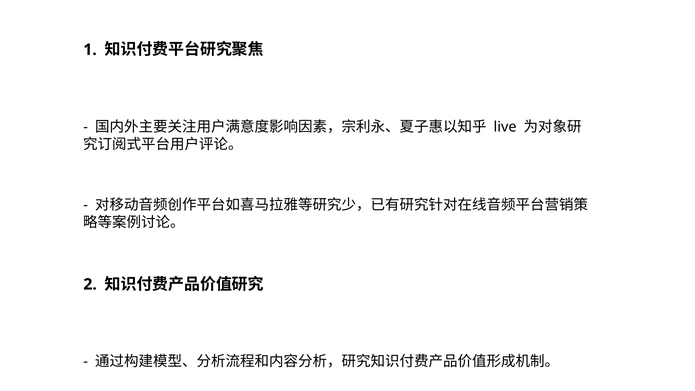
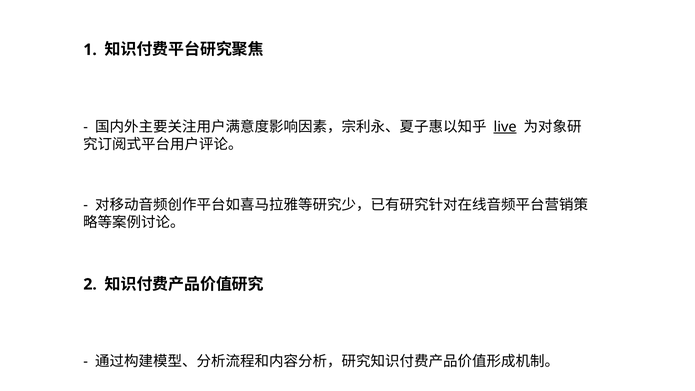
live underline: none -> present
